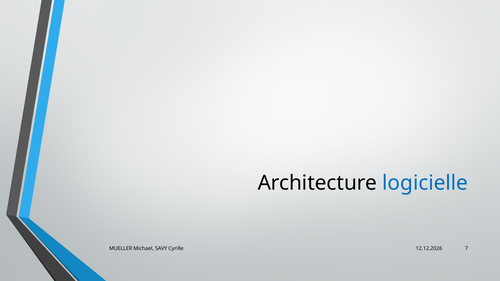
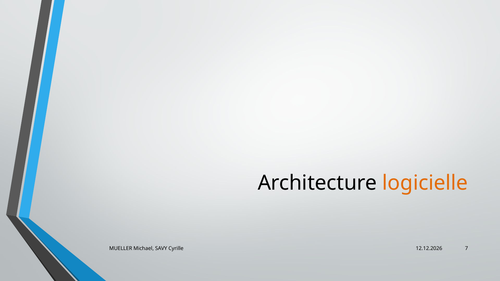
logicielle colour: blue -> orange
